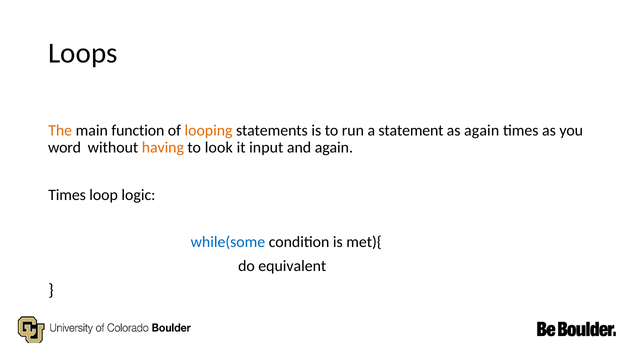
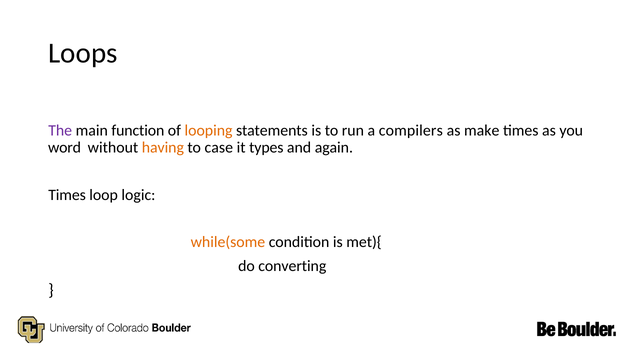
The colour: orange -> purple
statement: statement -> compilers
as again: again -> make
look: look -> case
input: input -> types
while(some colour: blue -> orange
equivalent: equivalent -> converting
